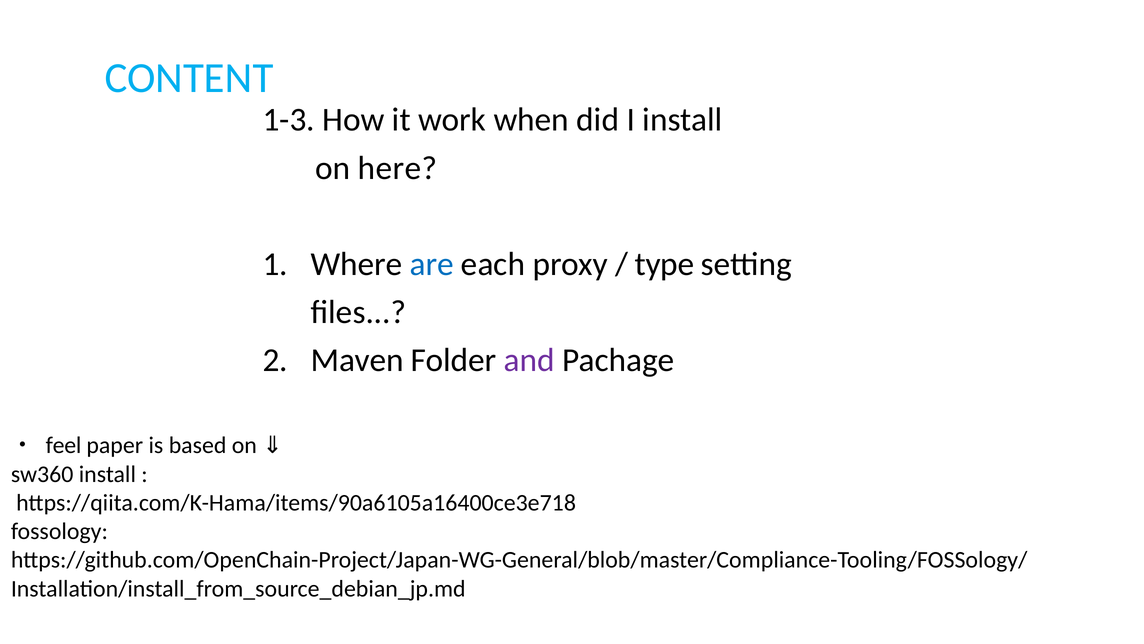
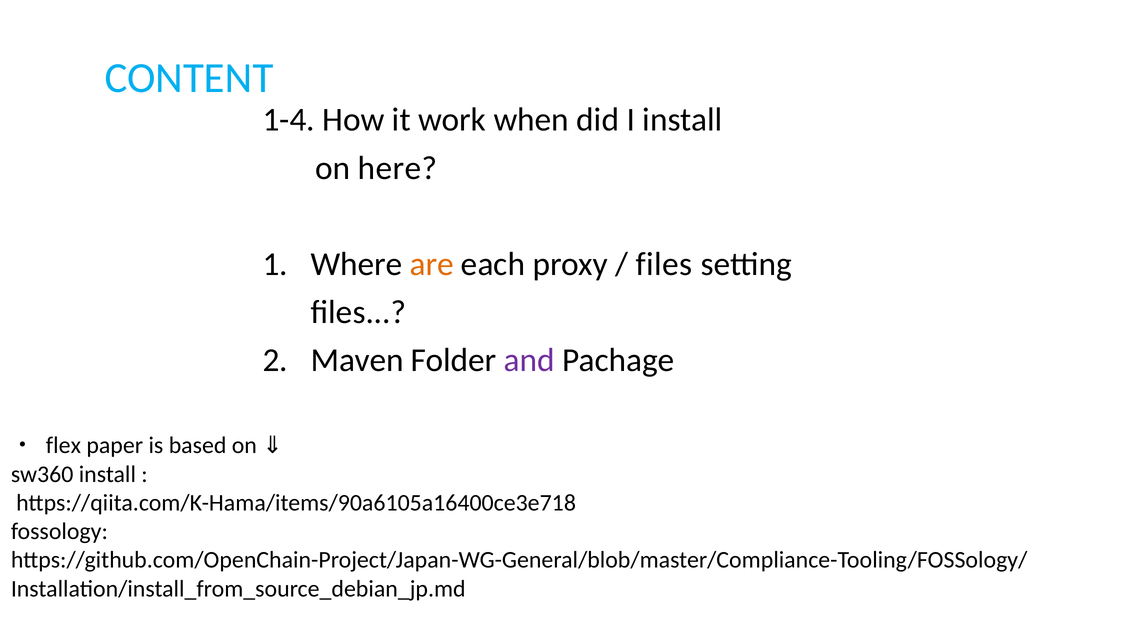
1-3: 1-3 -> 1-4
are colour: blue -> orange
type at (664, 264): type -> files
feel: feel -> flex
